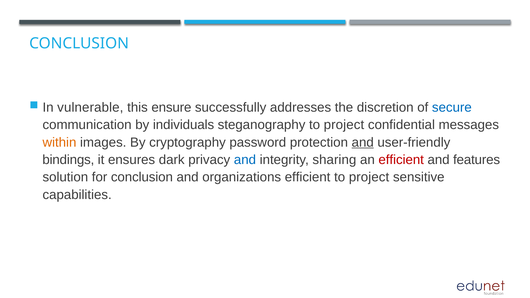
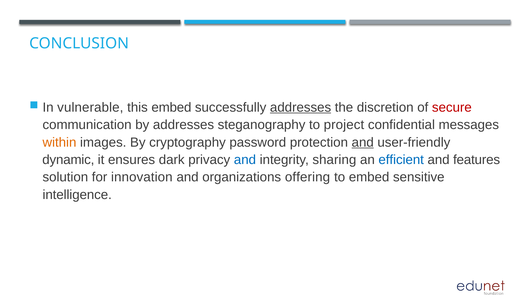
this ensure: ensure -> embed
addresses at (301, 107) underline: none -> present
secure colour: blue -> red
by individuals: individuals -> addresses
bindings: bindings -> dynamic
efficient at (401, 160) colour: red -> blue
for conclusion: conclusion -> innovation
organizations efficient: efficient -> offering
project at (369, 177): project -> embed
capabilities: capabilities -> intelligence
